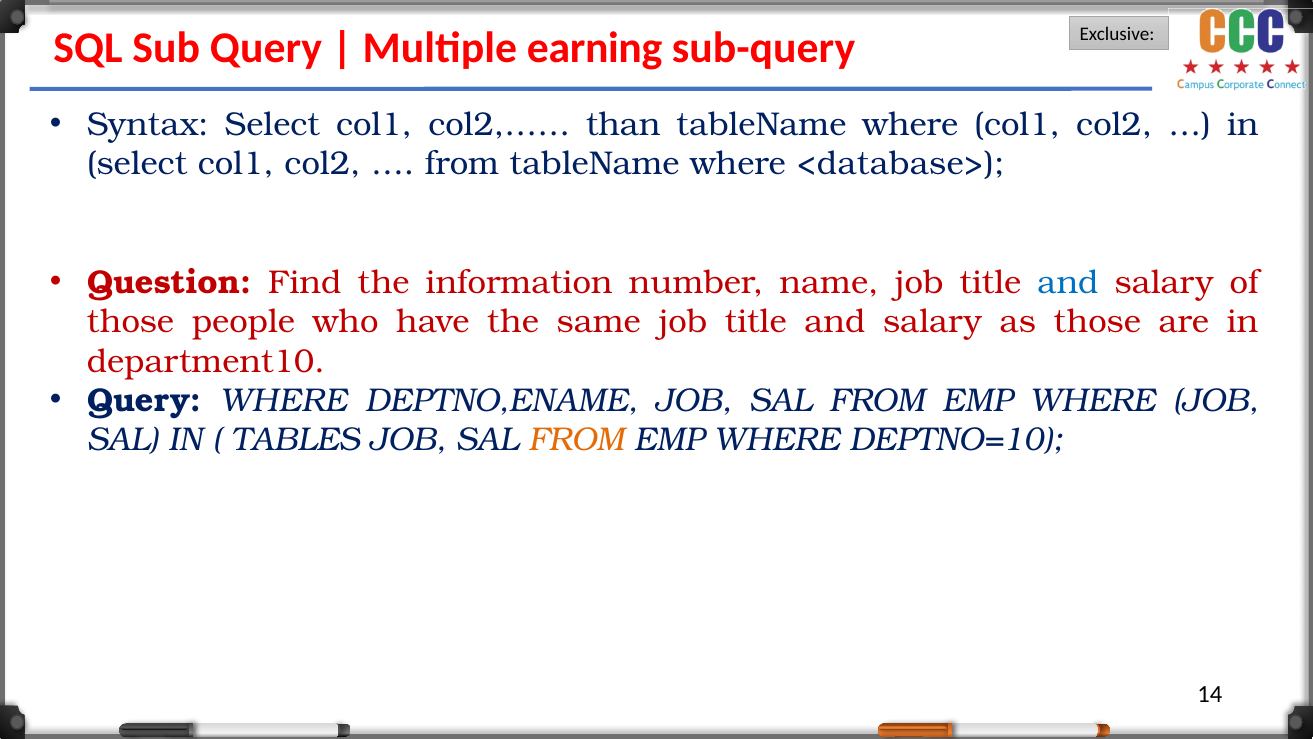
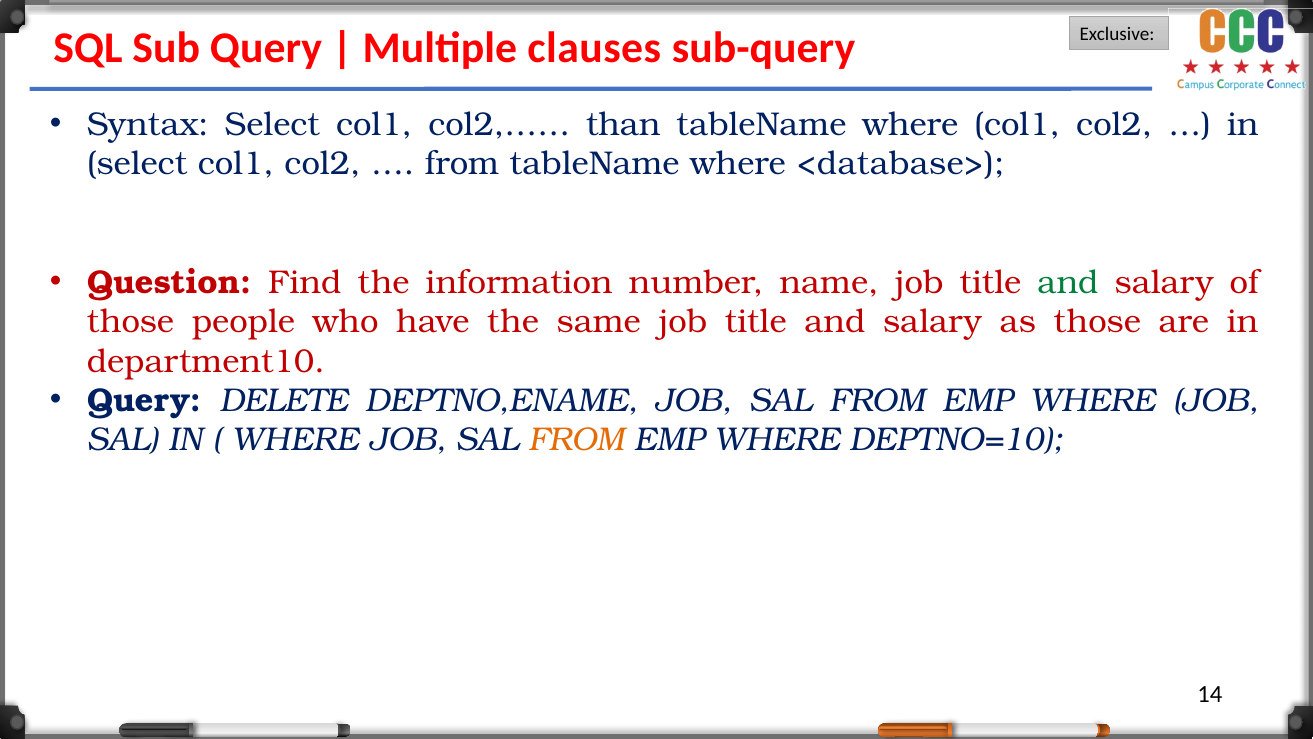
earning: earning -> clauses
and at (1068, 282) colour: blue -> green
Query WHERE: WHERE -> DELETE
TABLES at (295, 440): TABLES -> WHERE
